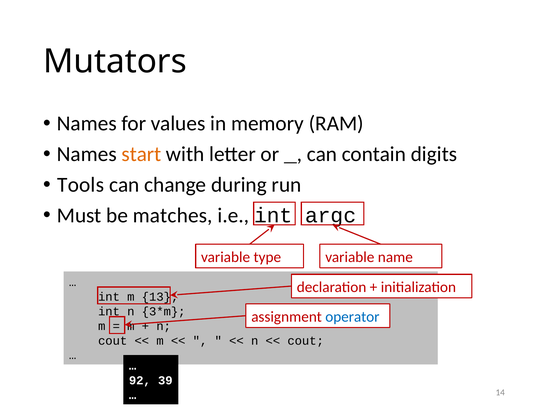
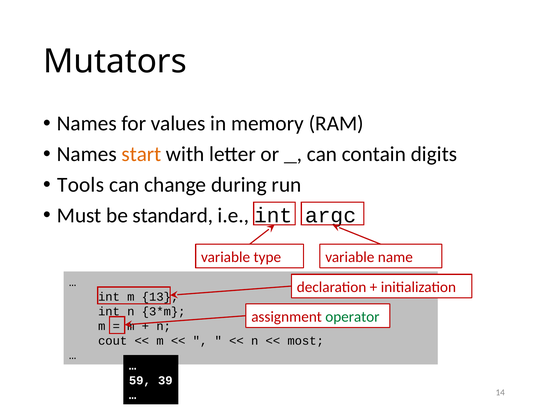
matches: matches -> standard
operator colour: blue -> green
cout at (306, 341): cout -> most
92: 92 -> 59
